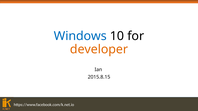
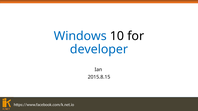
developer colour: orange -> blue
